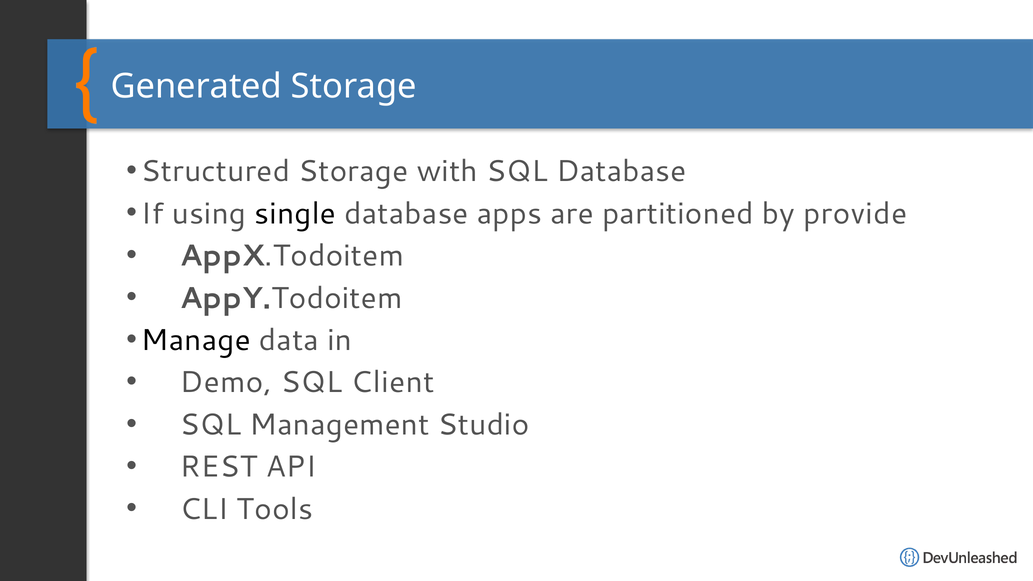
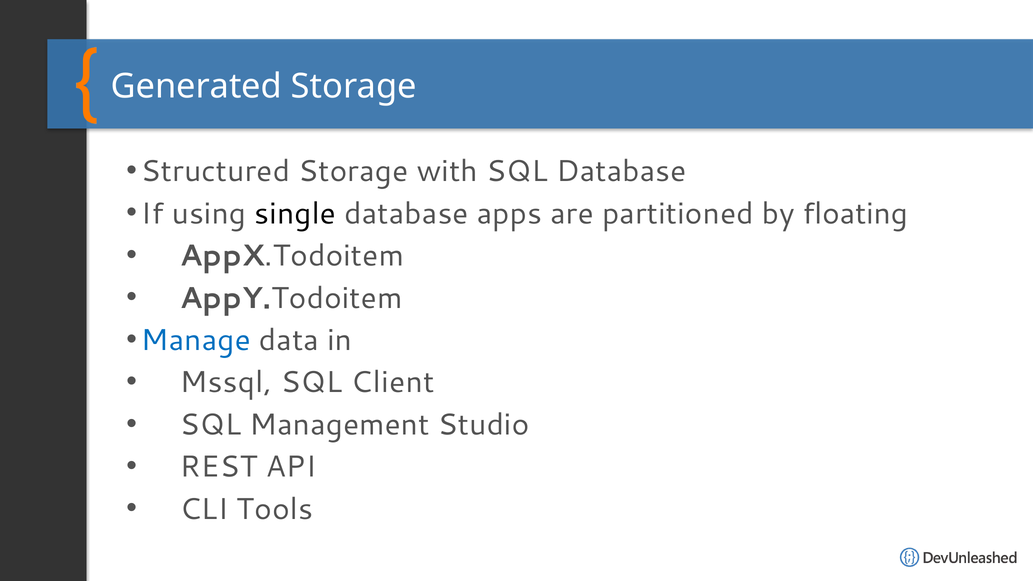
provide: provide -> floating
Manage colour: black -> blue
Demo: Demo -> Mssql
